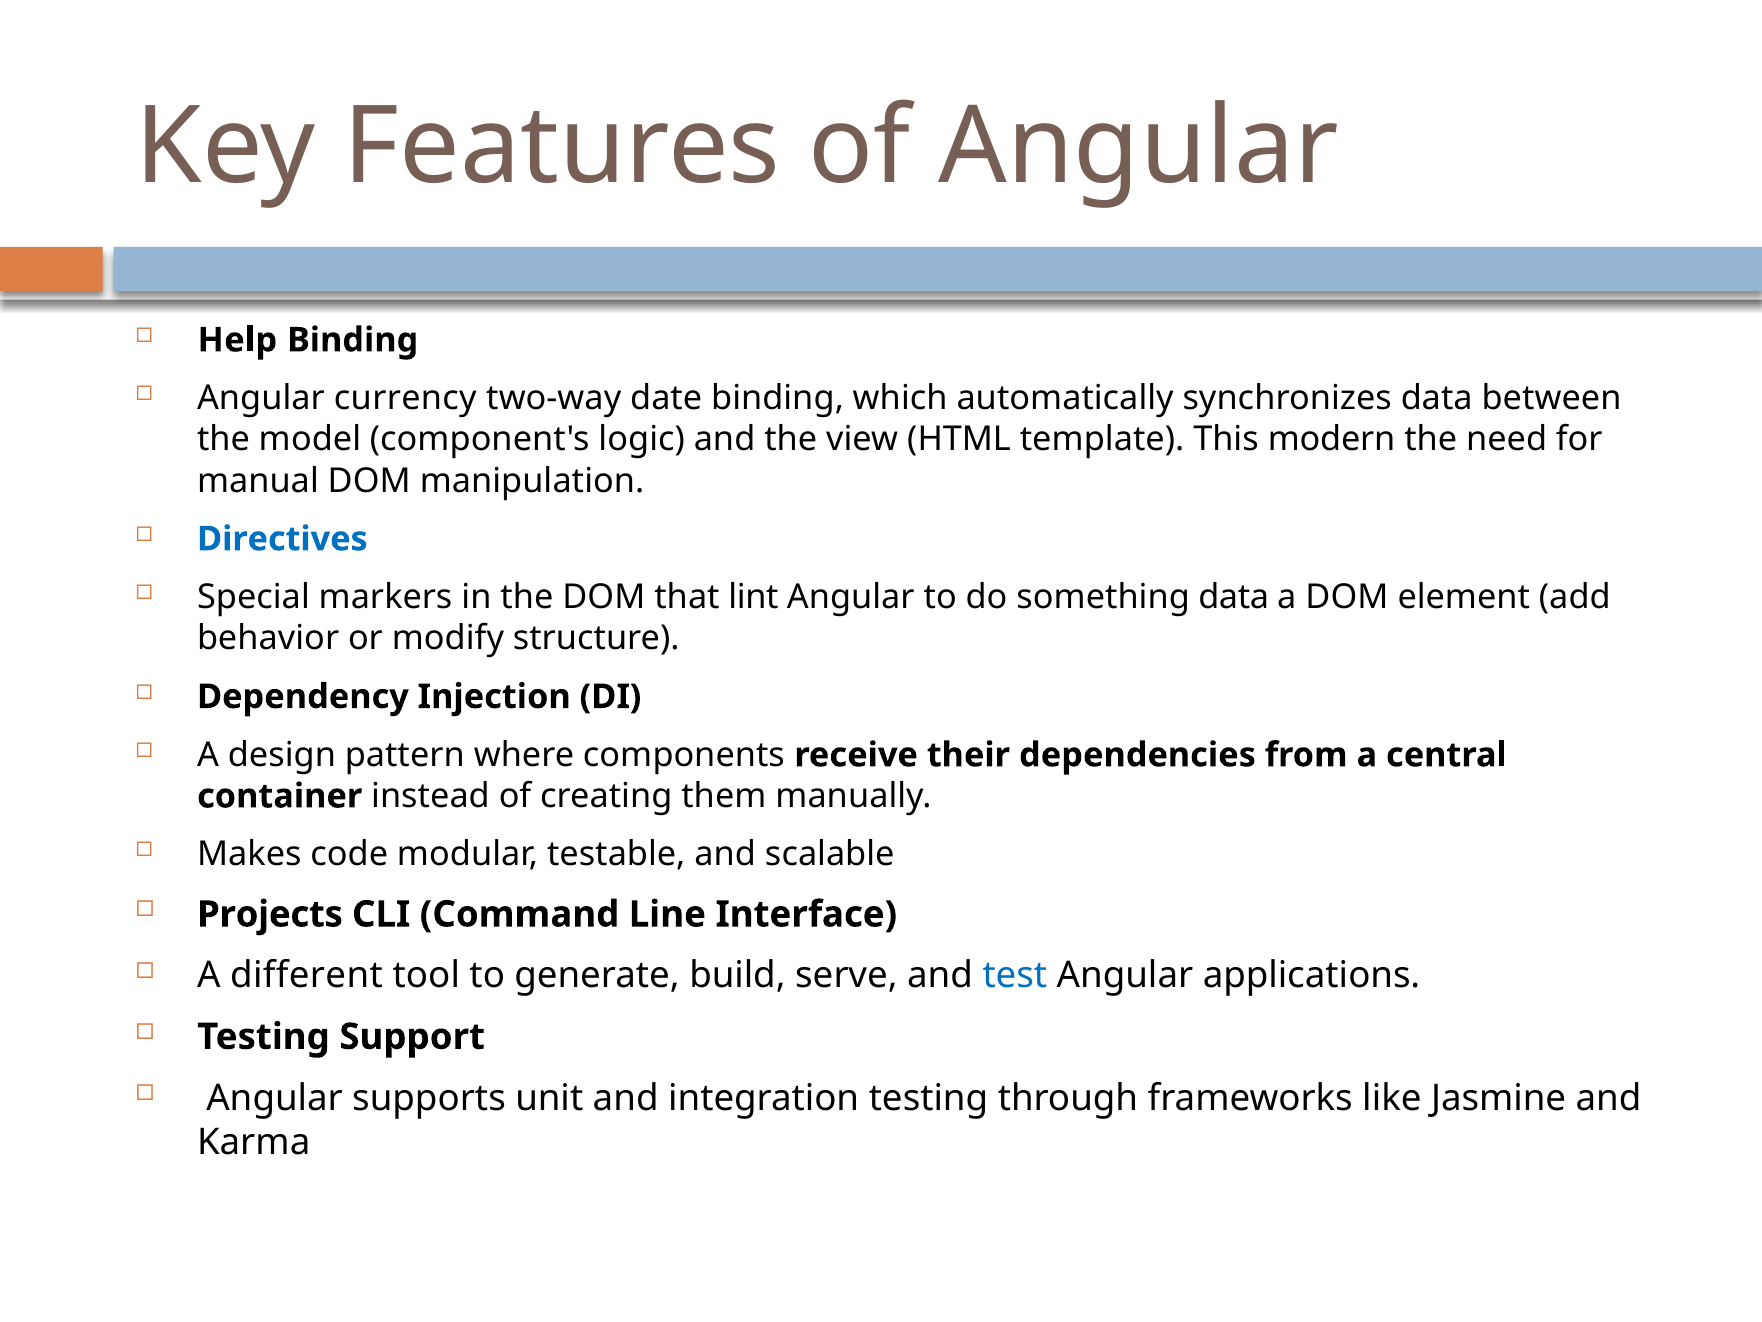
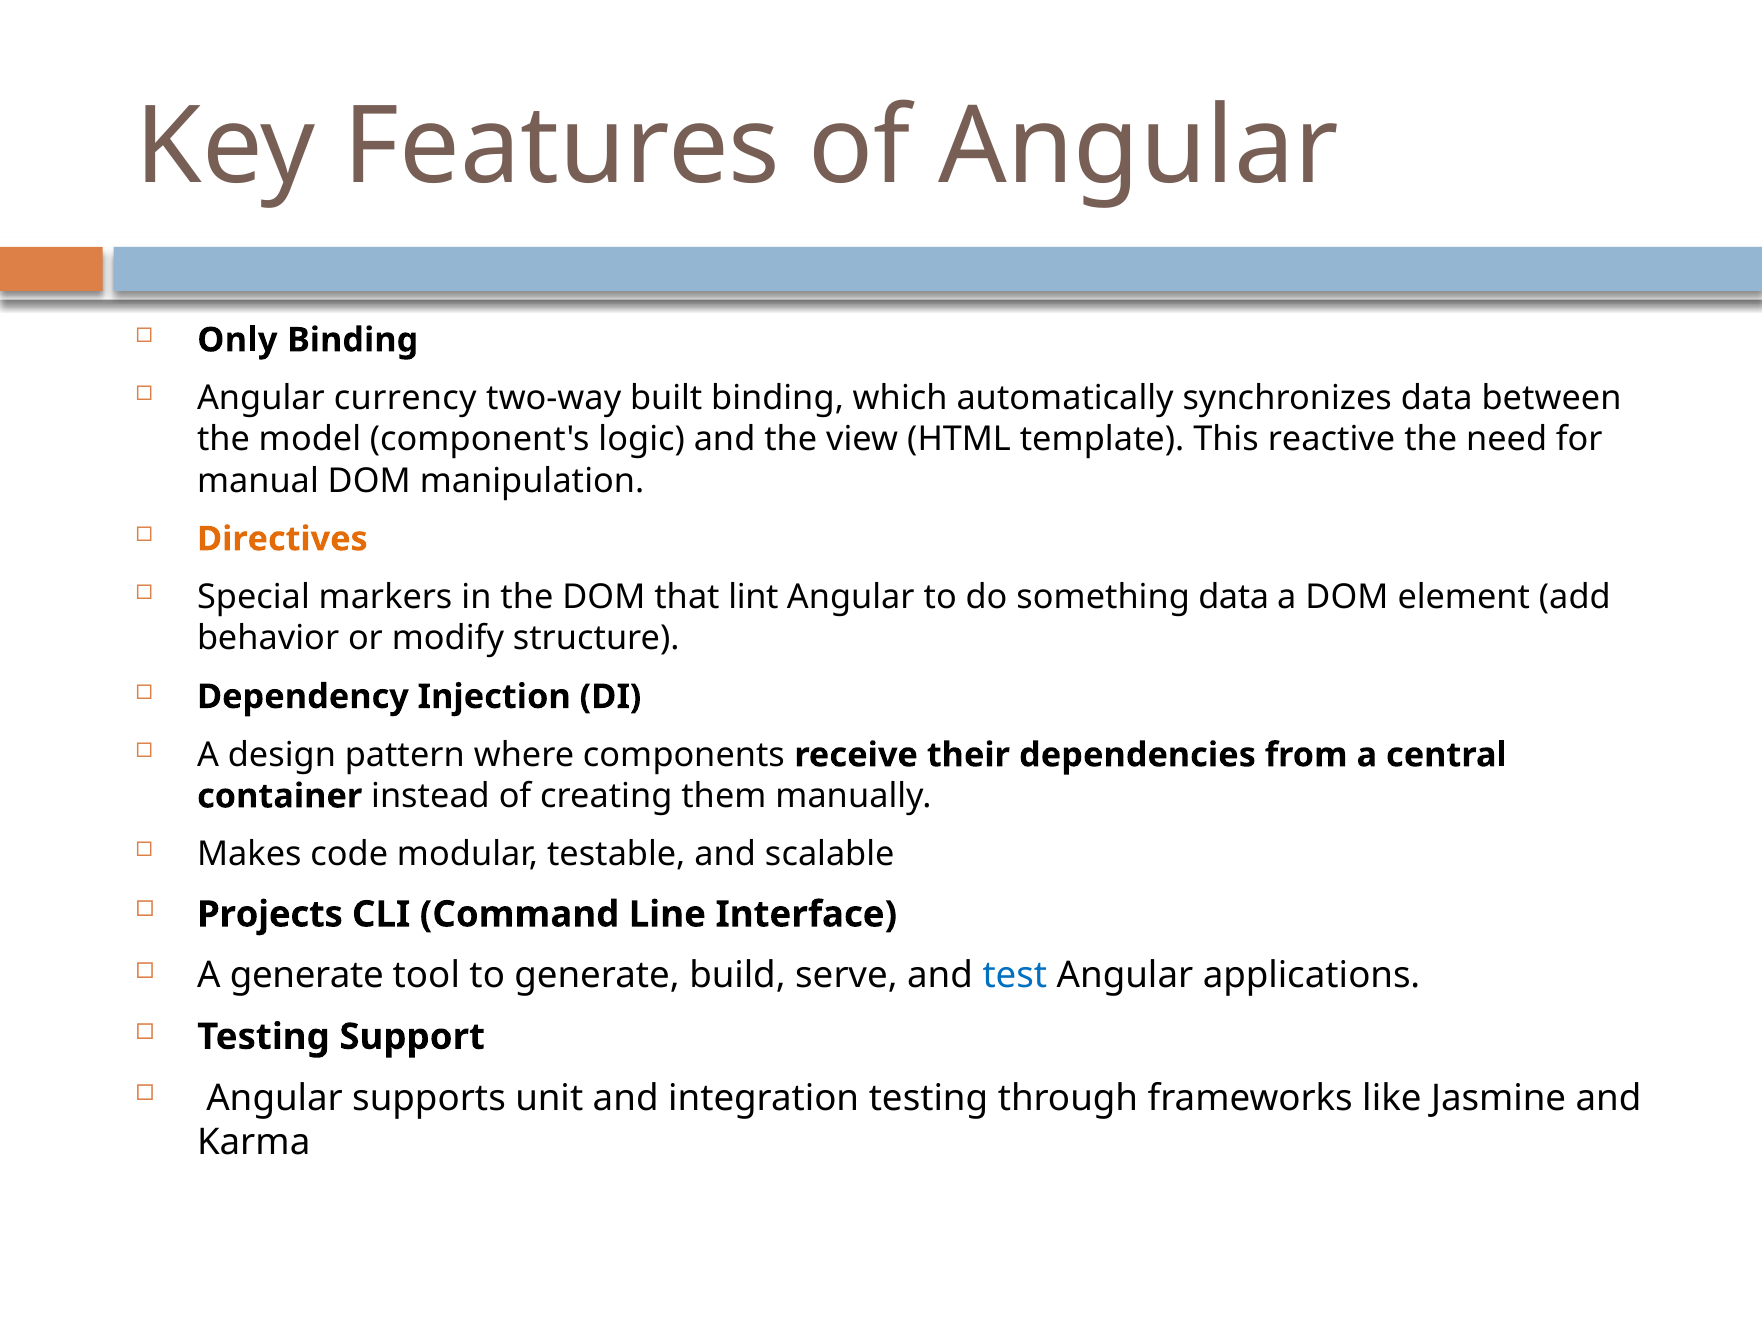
Help: Help -> Only
date: date -> built
modern: modern -> reactive
Directives colour: blue -> orange
A different: different -> generate
